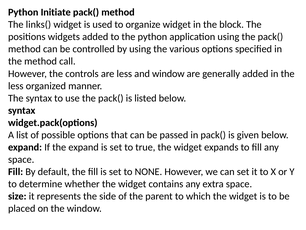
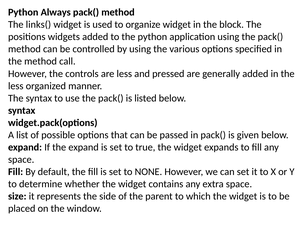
Initiate: Initiate -> Always
and window: window -> pressed
